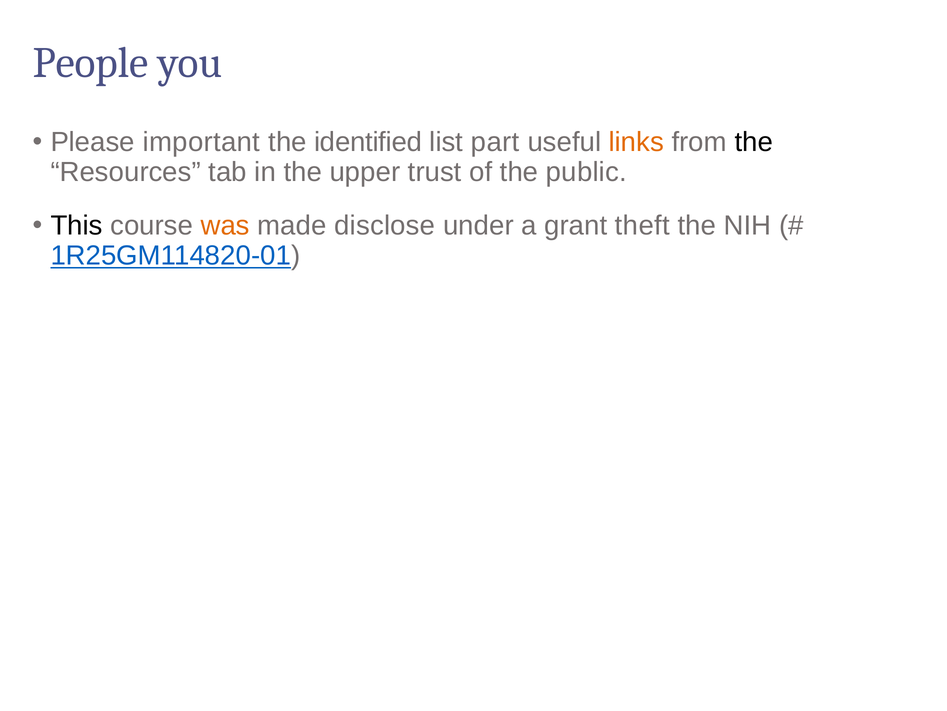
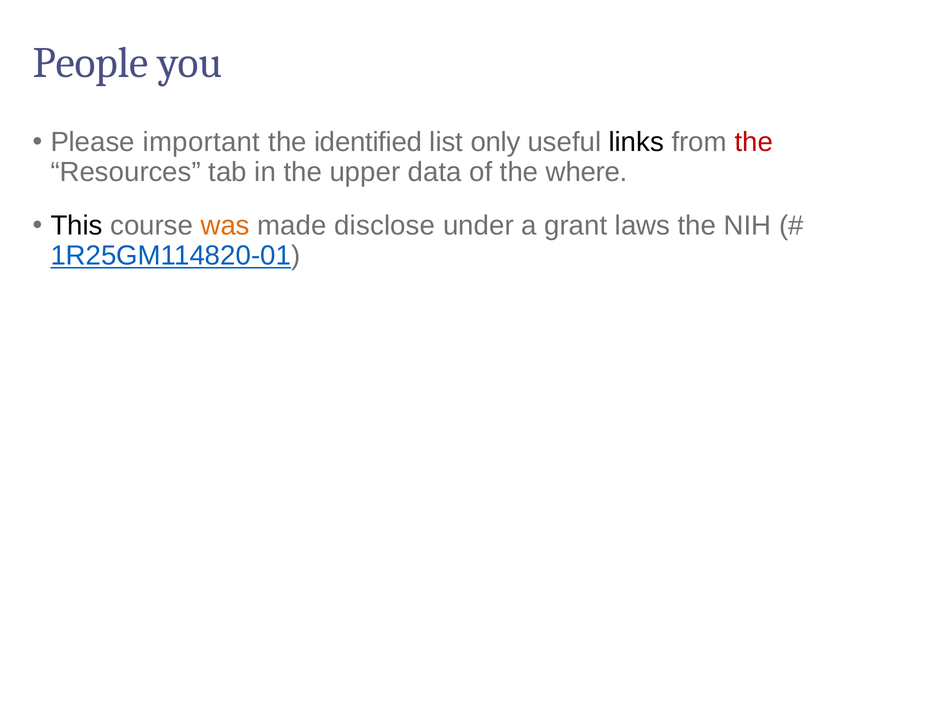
part: part -> only
links colour: orange -> black
the at (754, 142) colour: black -> red
trust: trust -> data
public: public -> where
theft: theft -> laws
